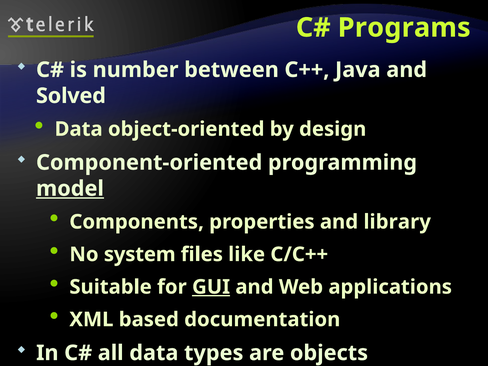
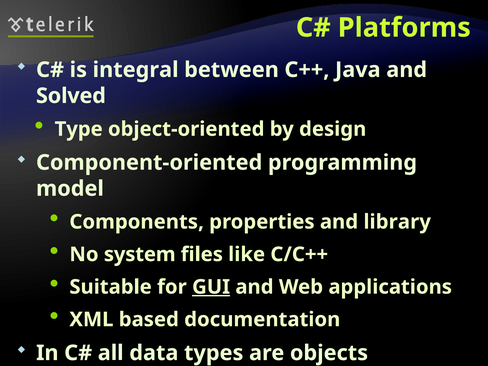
Programs: Programs -> Platforms
number: number -> integral
Data at (79, 129): Data -> Type
model underline: present -> none
